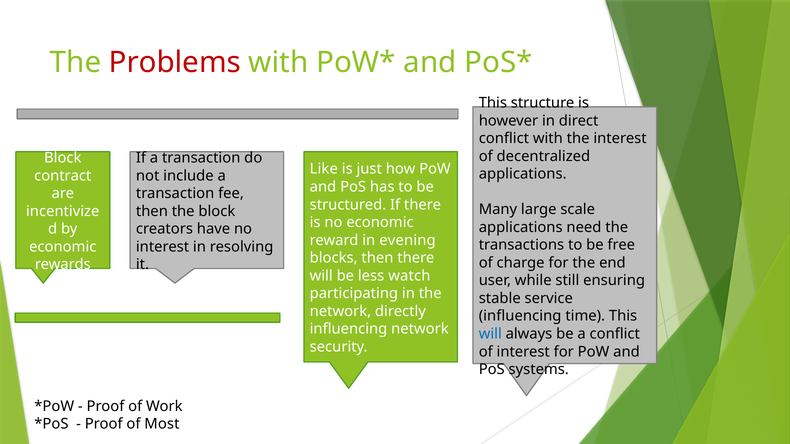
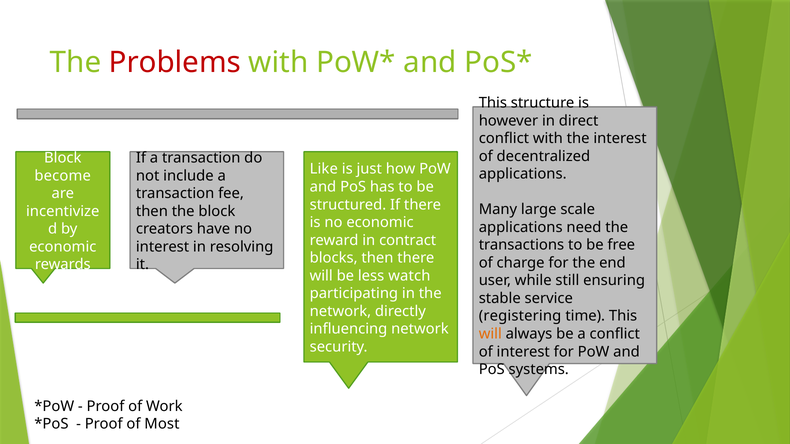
contract: contract -> become
evening: evening -> contract
influencing at (520, 316): influencing -> registering
will at (490, 334) colour: blue -> orange
